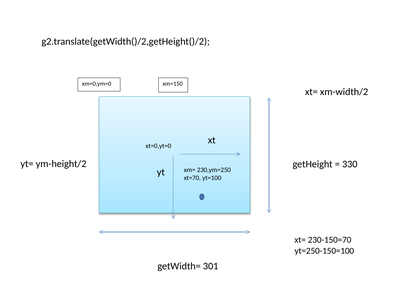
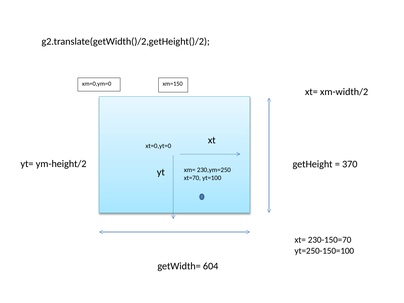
330: 330 -> 370
301: 301 -> 604
